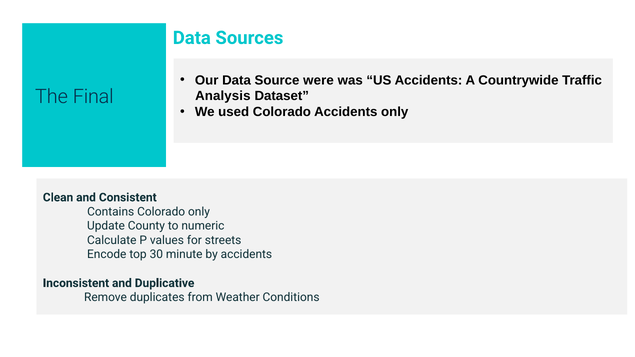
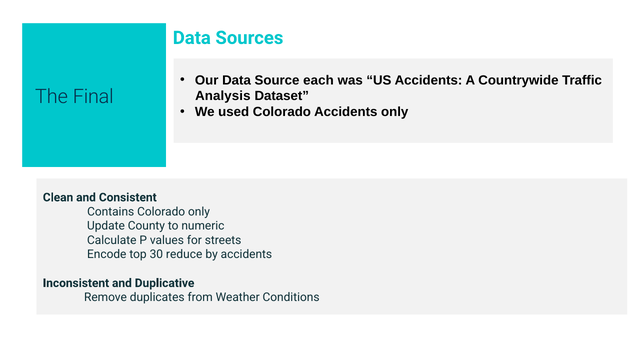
were: were -> each
minute: minute -> reduce
